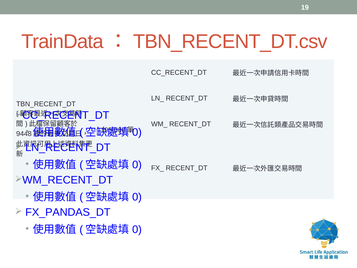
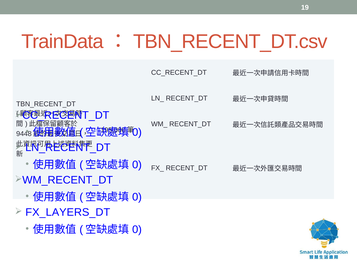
FX_PANDAS_DT: FX_PANDAS_DT -> FX_LAYERS_DT
